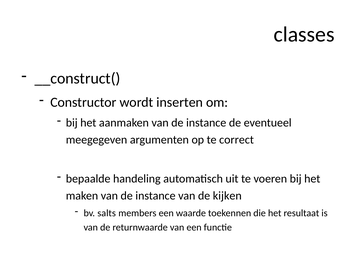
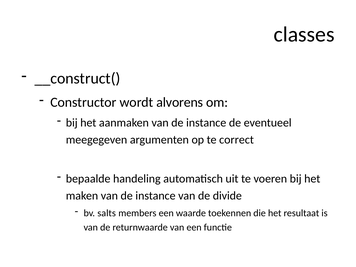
inserten: inserten -> alvorens
kijken: kijken -> divide
